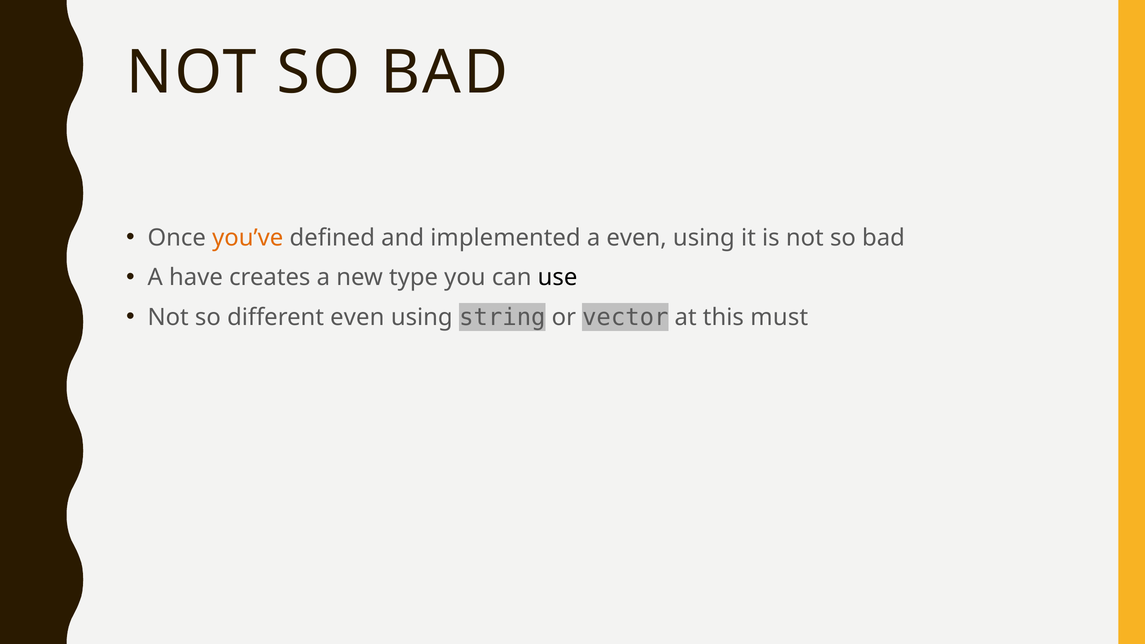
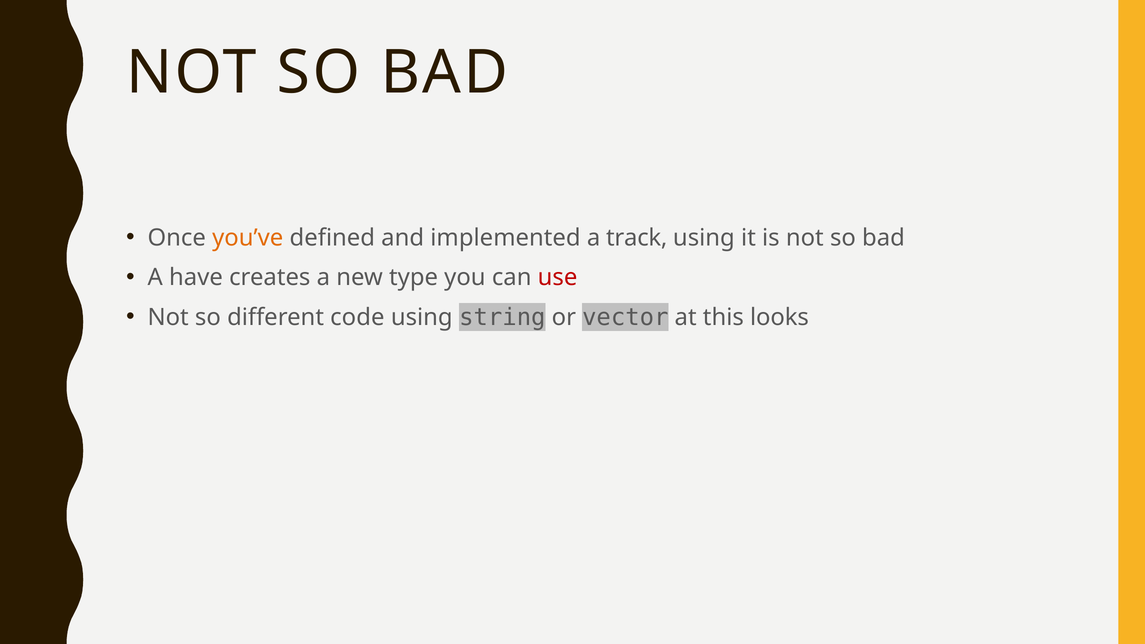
a even: even -> track
use colour: black -> red
different even: even -> code
must: must -> looks
